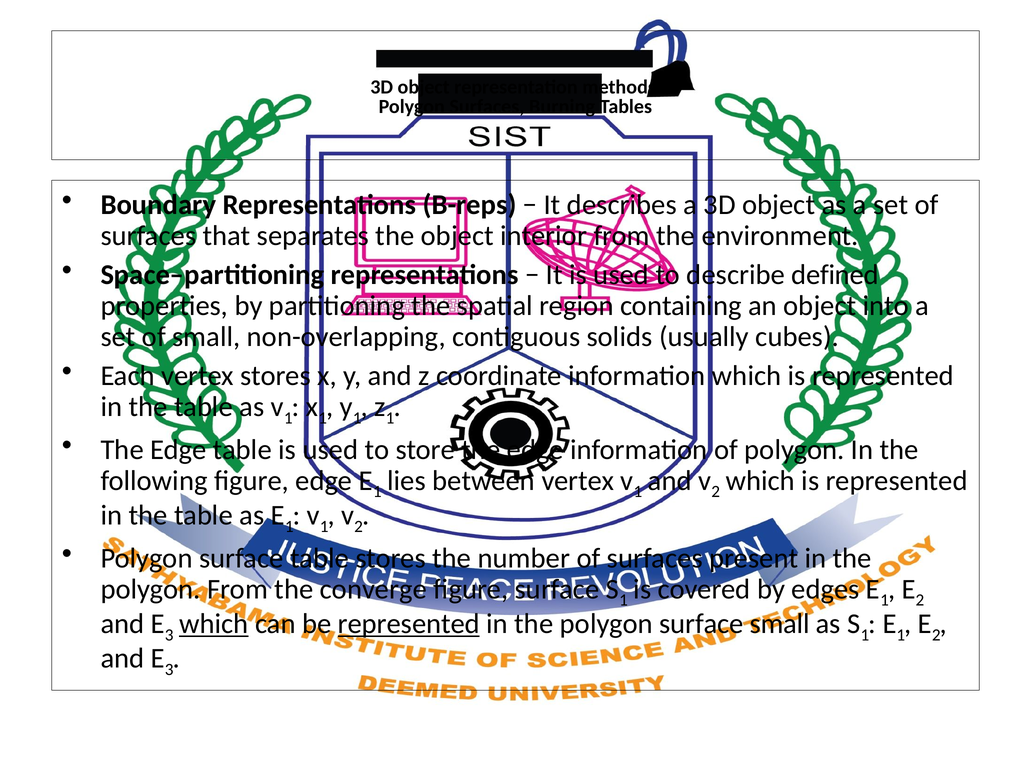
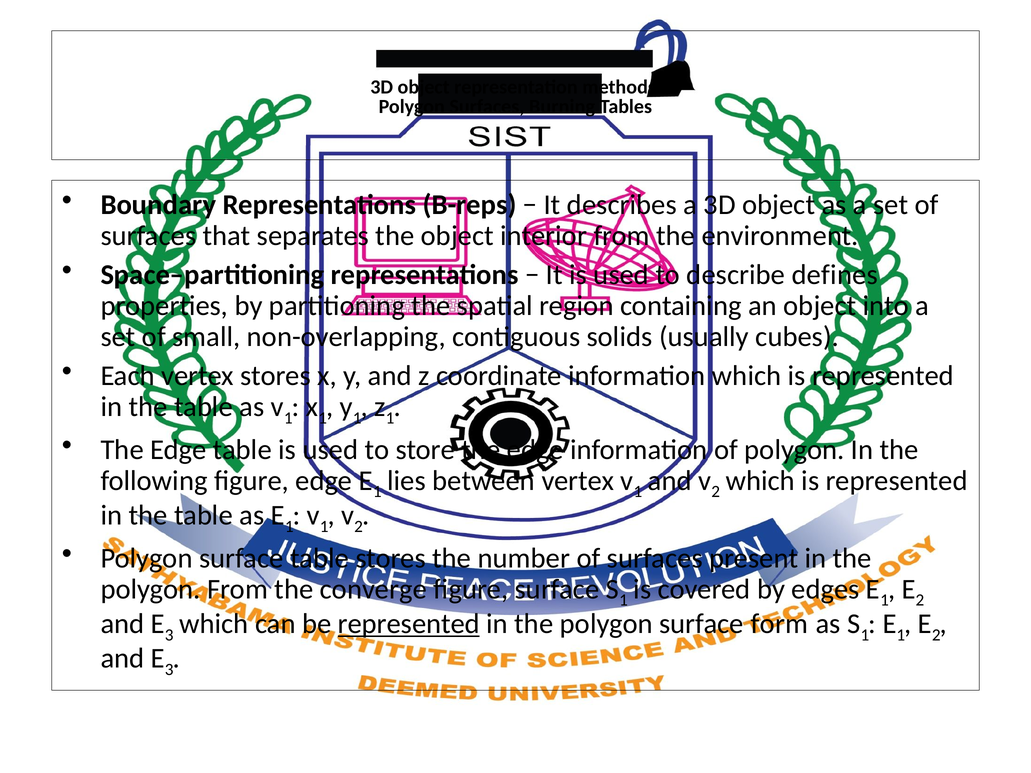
defined: defined -> defines
which at (214, 624) underline: present -> none
surface small: small -> form
